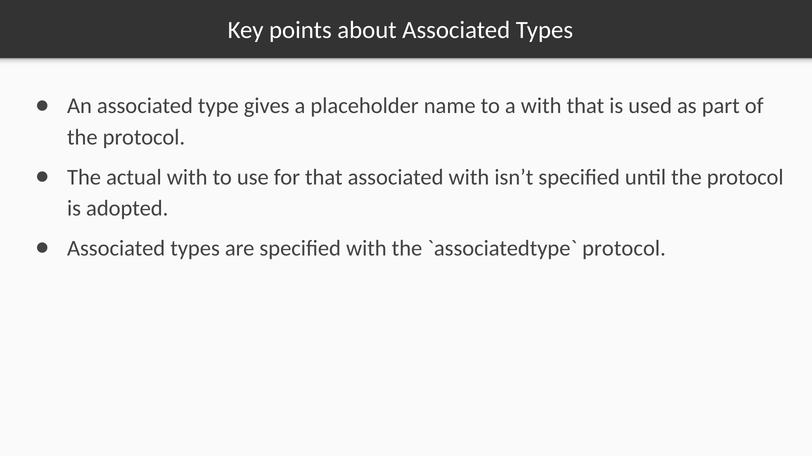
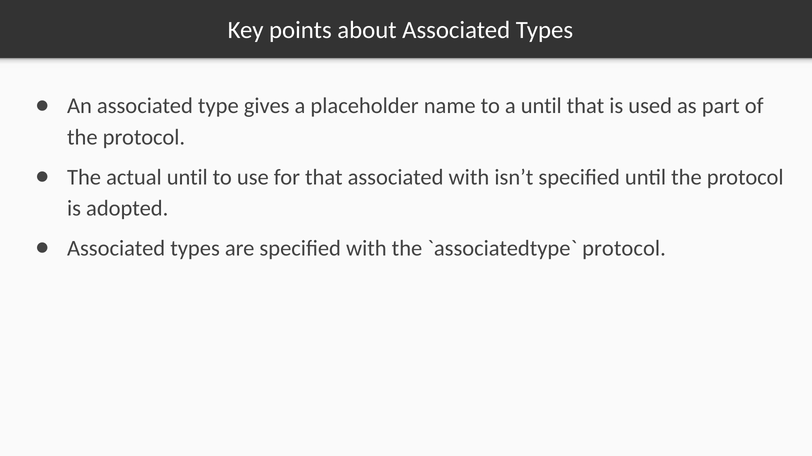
a with: with -> until
actual with: with -> until
